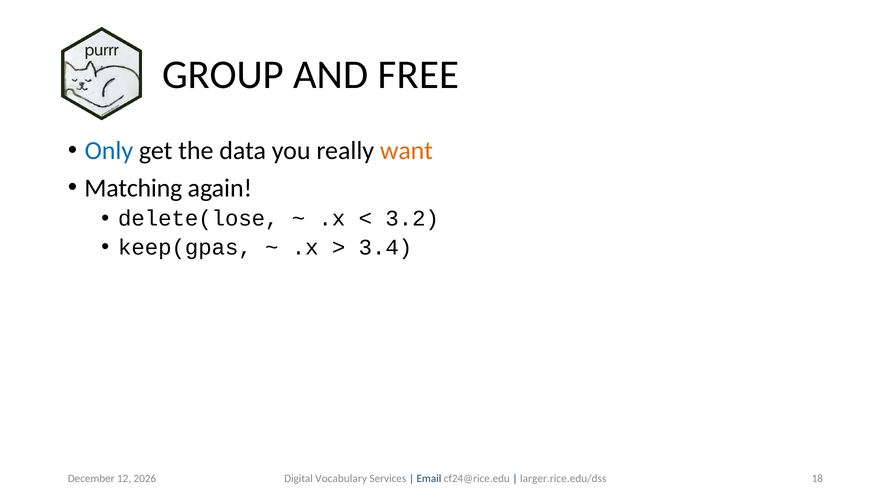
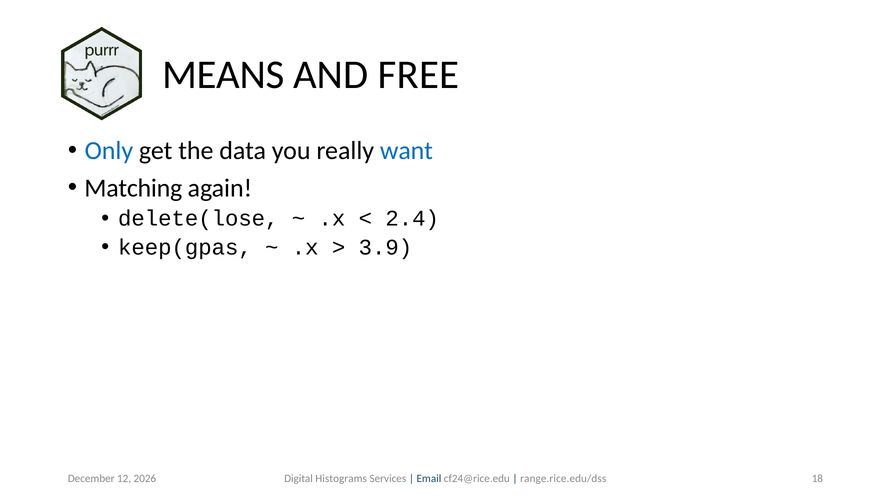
GROUP: GROUP -> MEANS
want colour: orange -> blue
3.2: 3.2 -> 2.4
3.4: 3.4 -> 3.9
Vocabulary: Vocabulary -> Histograms
larger.rice.edu/dss: larger.rice.edu/dss -> range.rice.edu/dss
